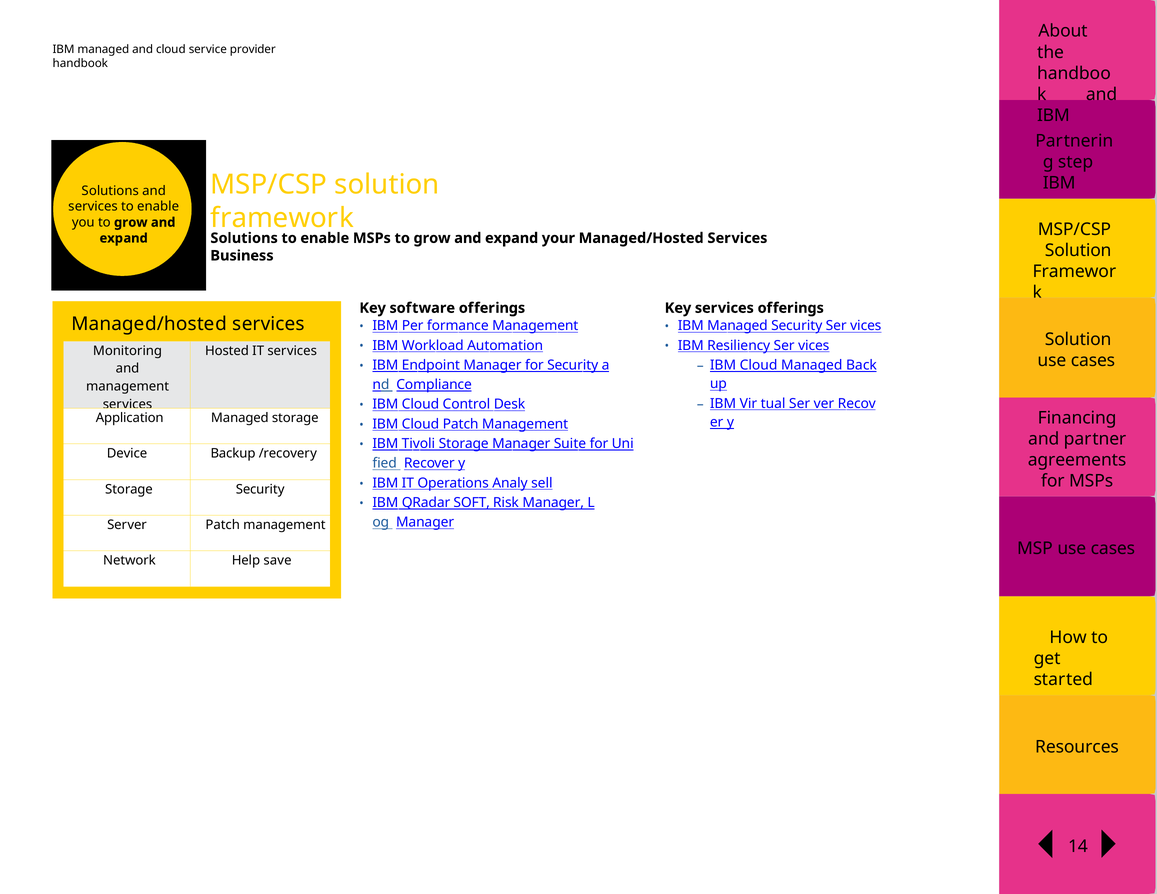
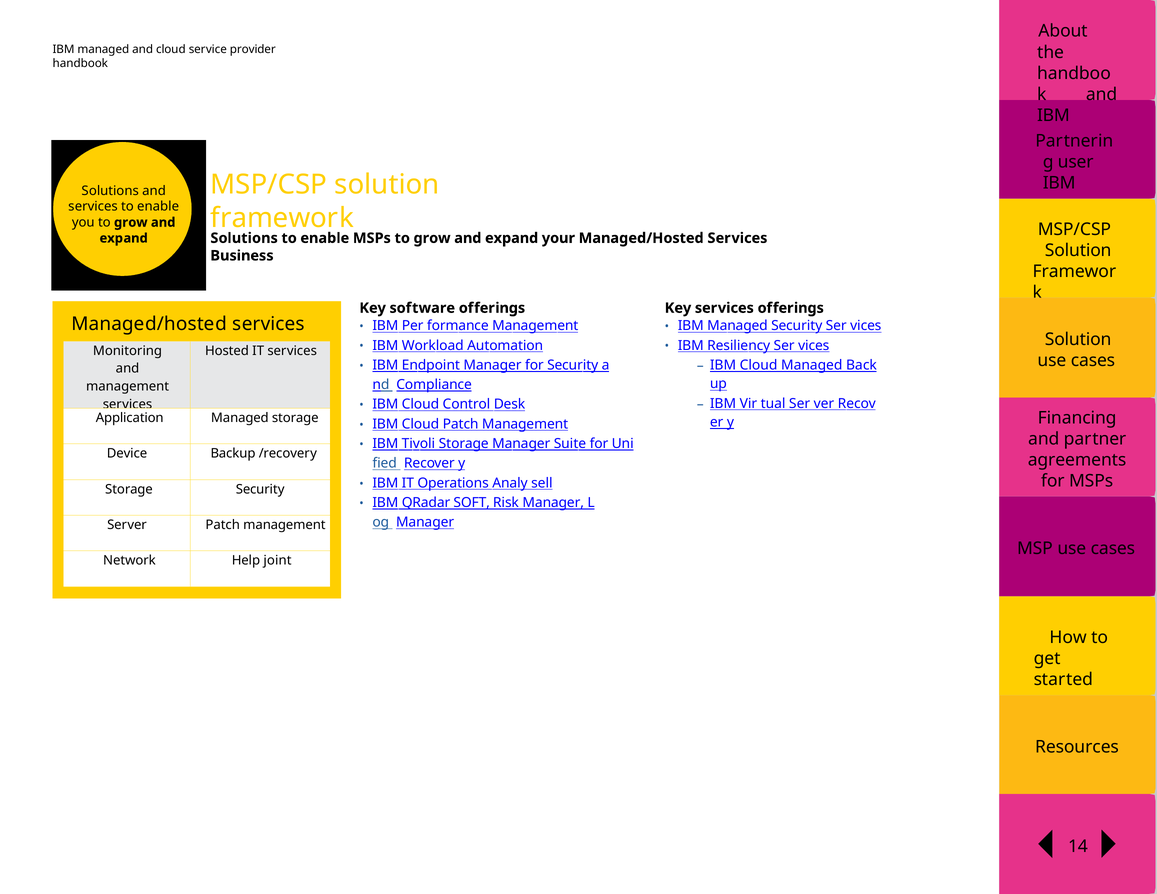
step: step -> user
save: save -> joint
